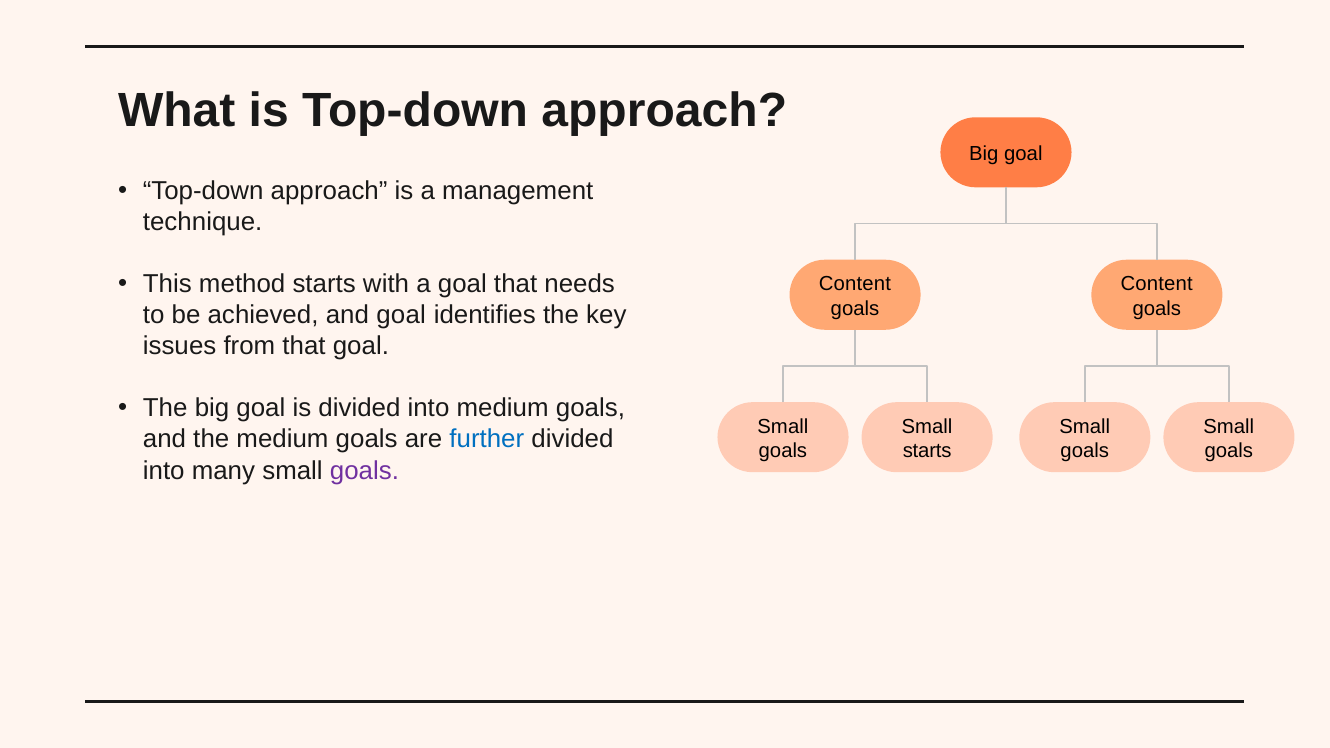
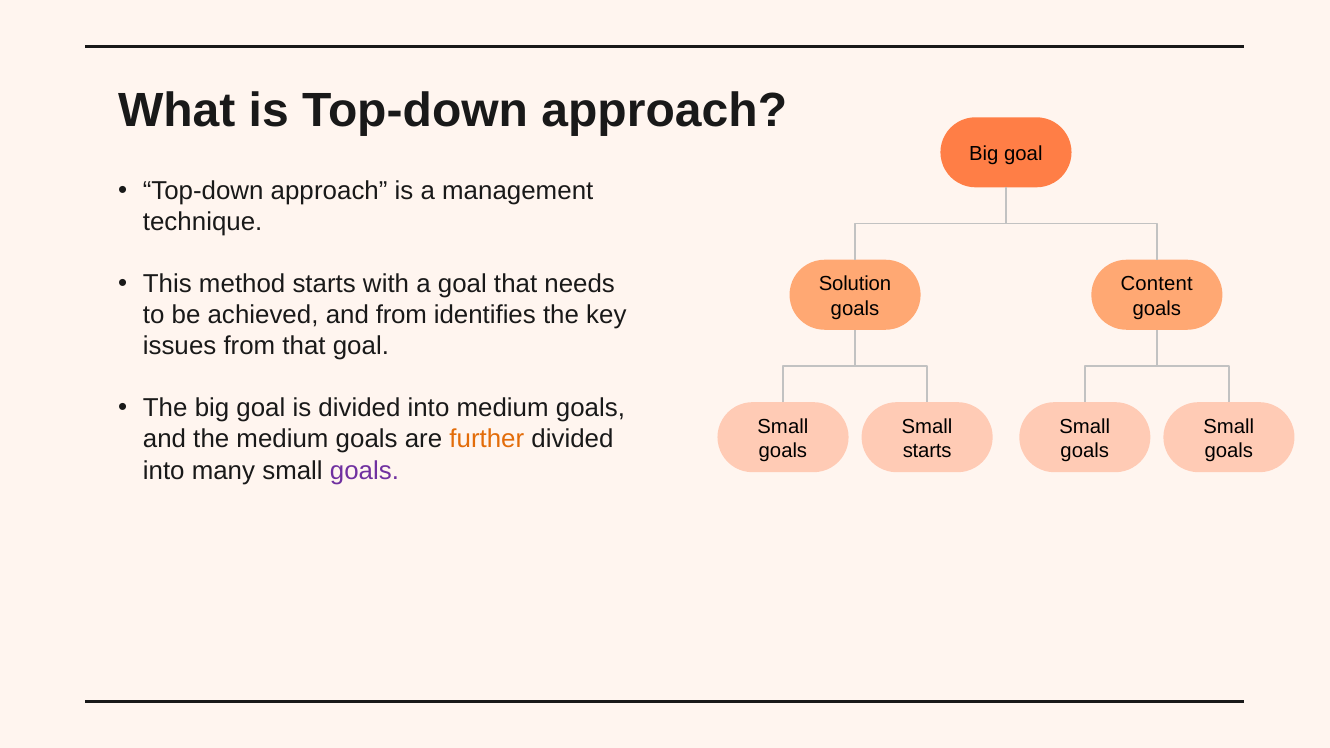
Content at (855, 284): Content -> Solution
and goal: goal -> from
further colour: blue -> orange
